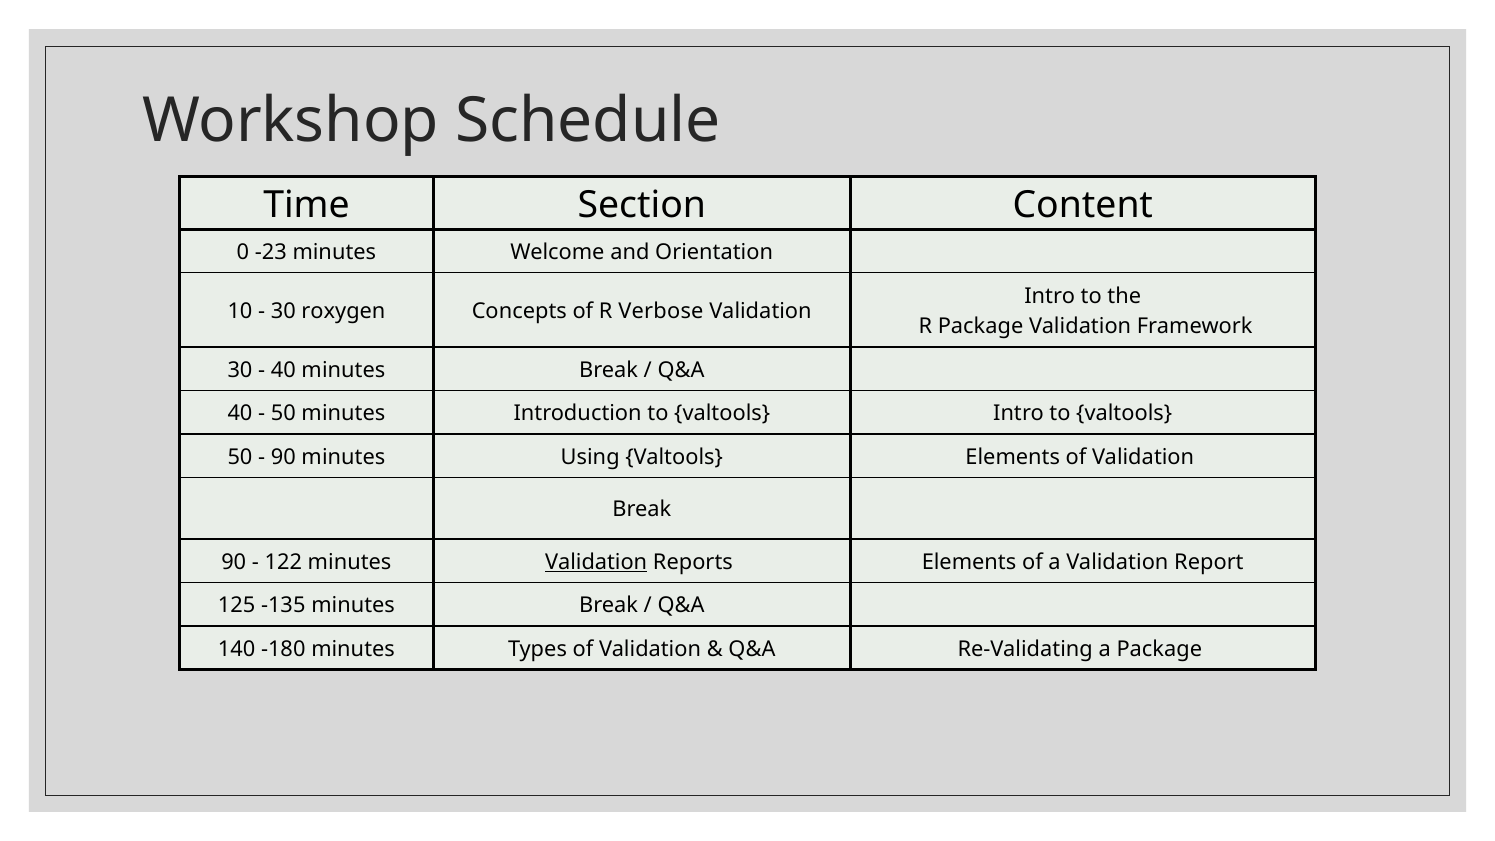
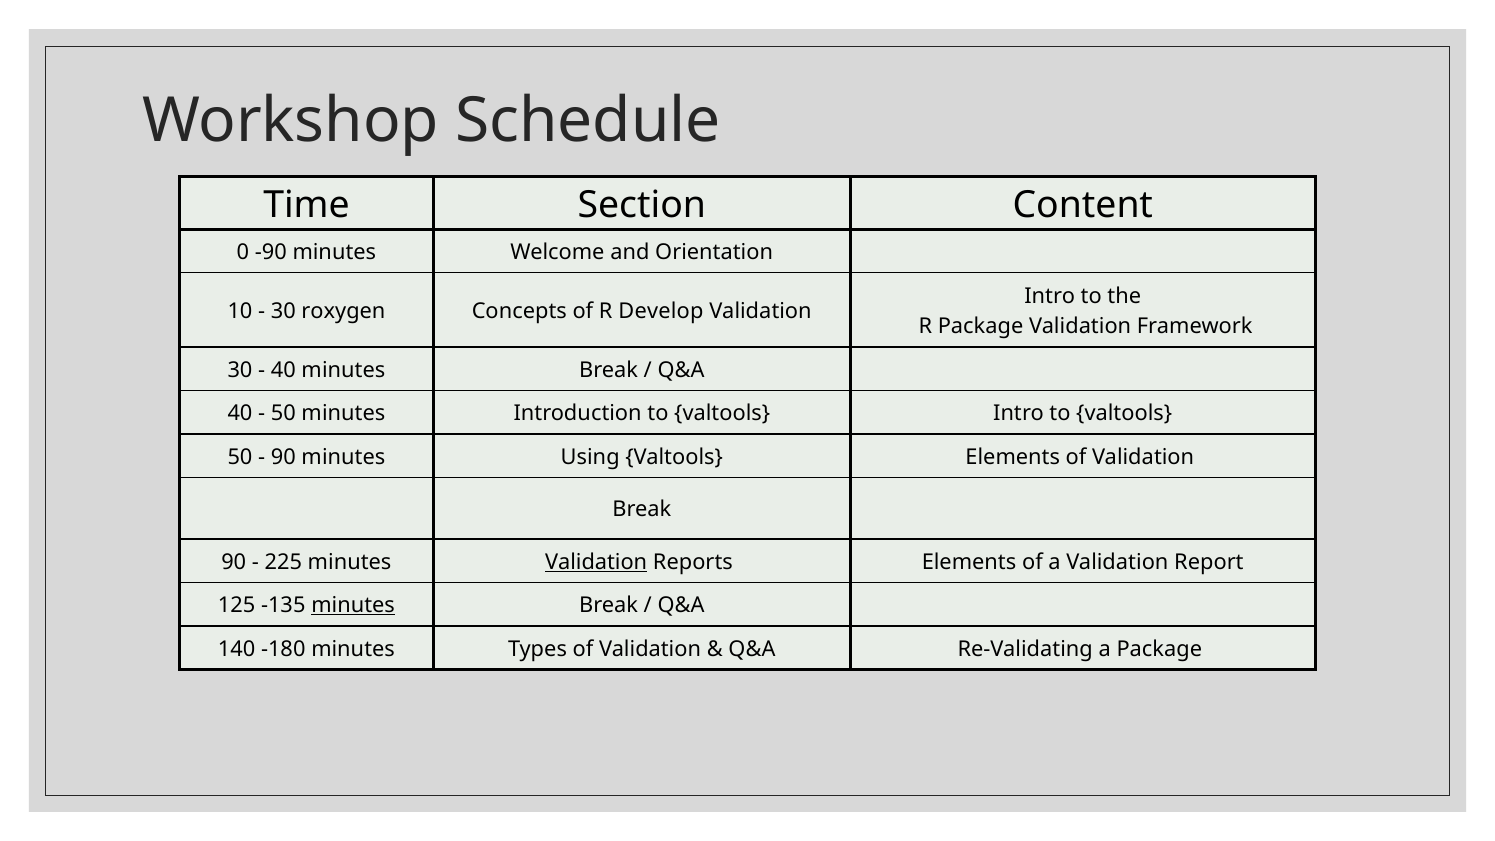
-23: -23 -> -90
Verbose: Verbose -> Develop
122: 122 -> 225
minutes at (353, 605) underline: none -> present
